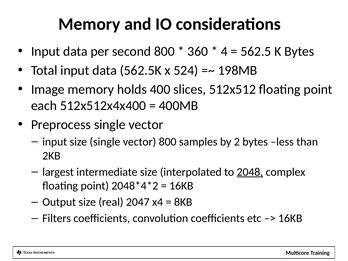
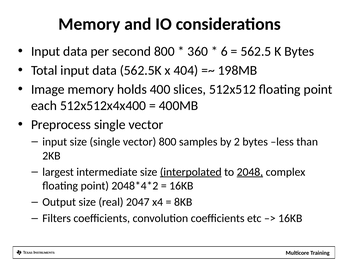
4: 4 -> 6
524: 524 -> 404
interpolated underline: none -> present
